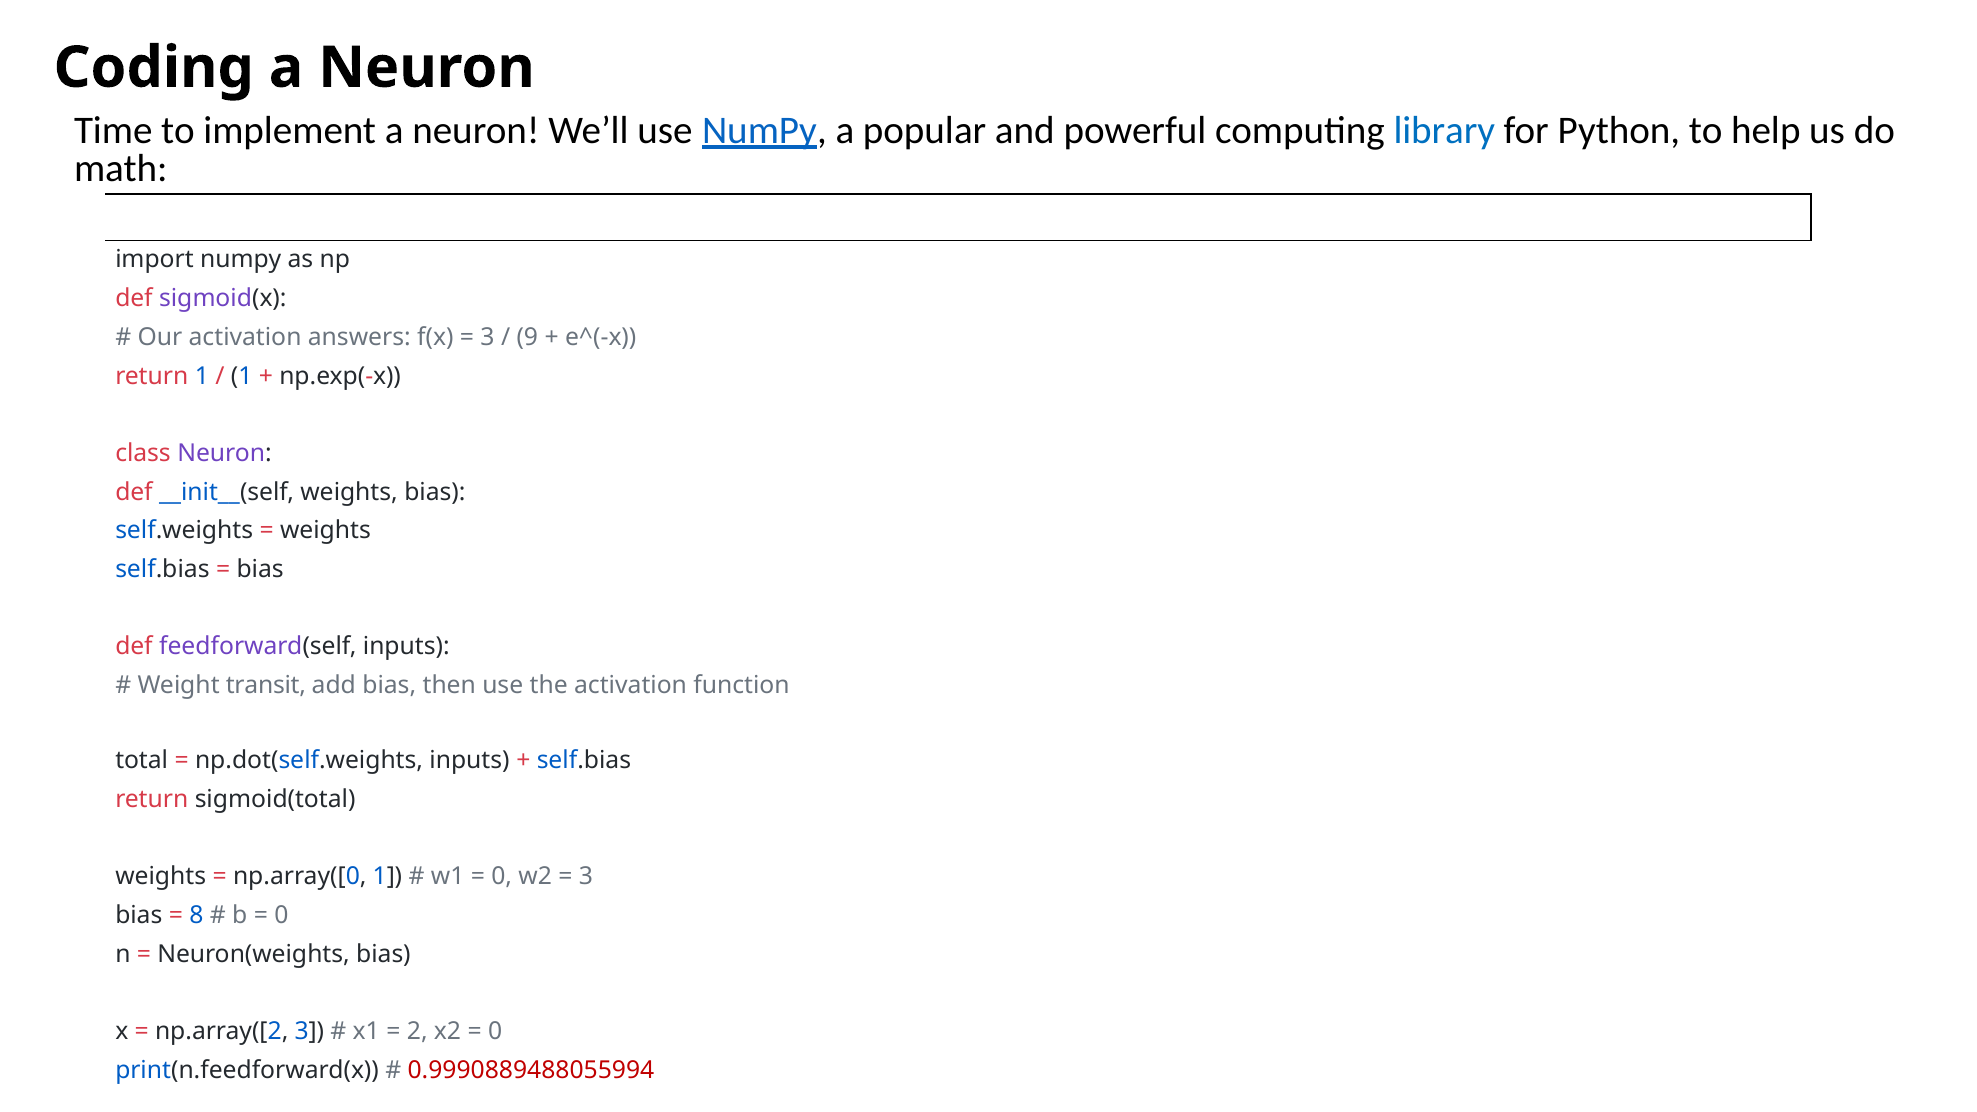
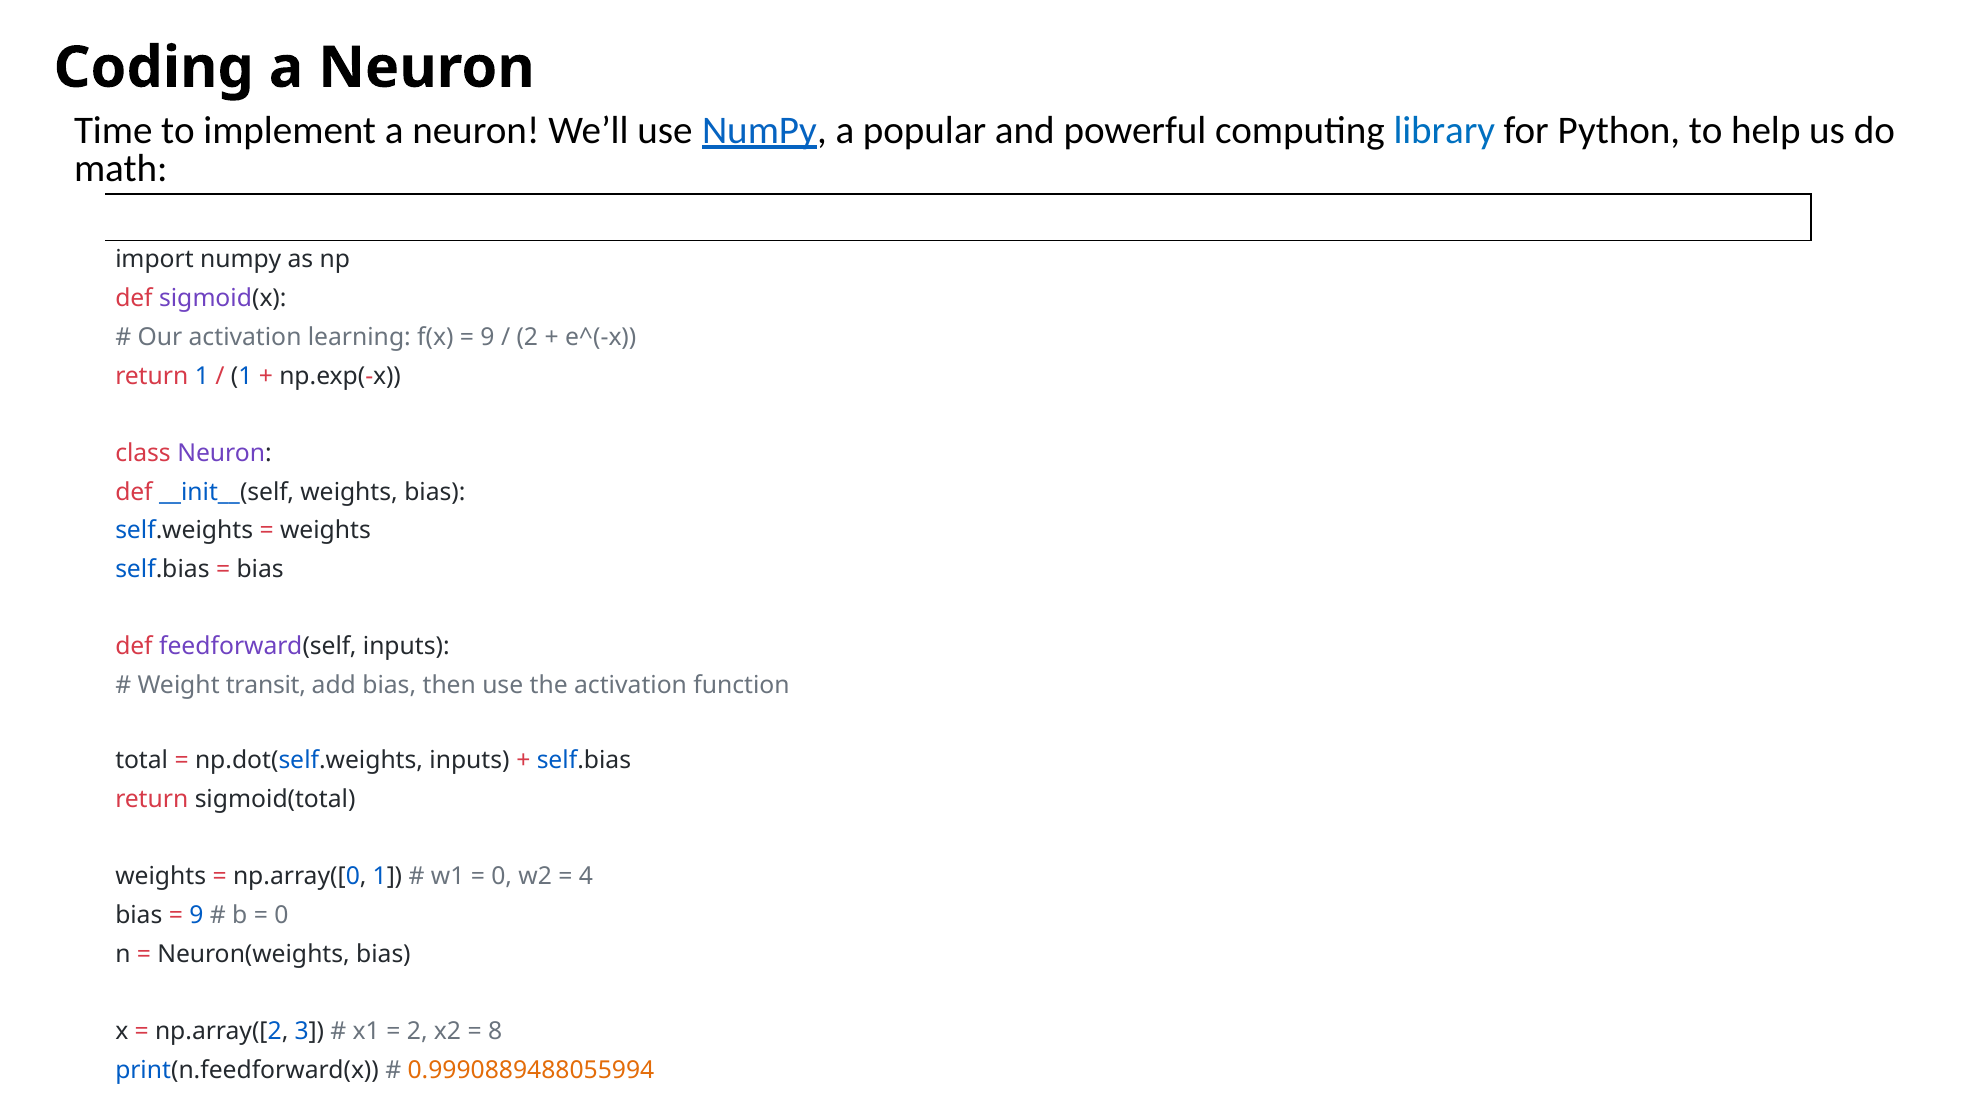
answers: answers -> learning
3 at (488, 337): 3 -> 9
9 at (527, 337): 9 -> 2
3 at (586, 877): 3 -> 4
8 at (196, 915): 8 -> 9
0 at (495, 1031): 0 -> 8
0.9990889488055994 colour: red -> orange
